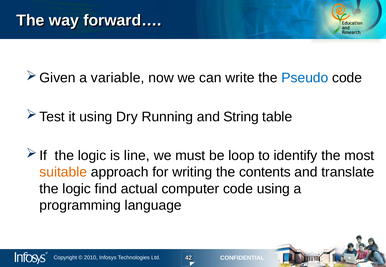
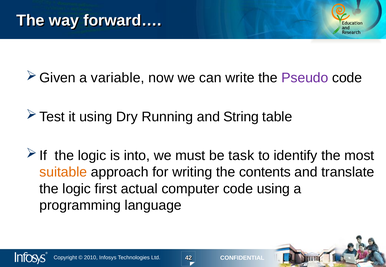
Pseudo colour: blue -> purple
line: line -> into
loop: loop -> task
find: find -> first
